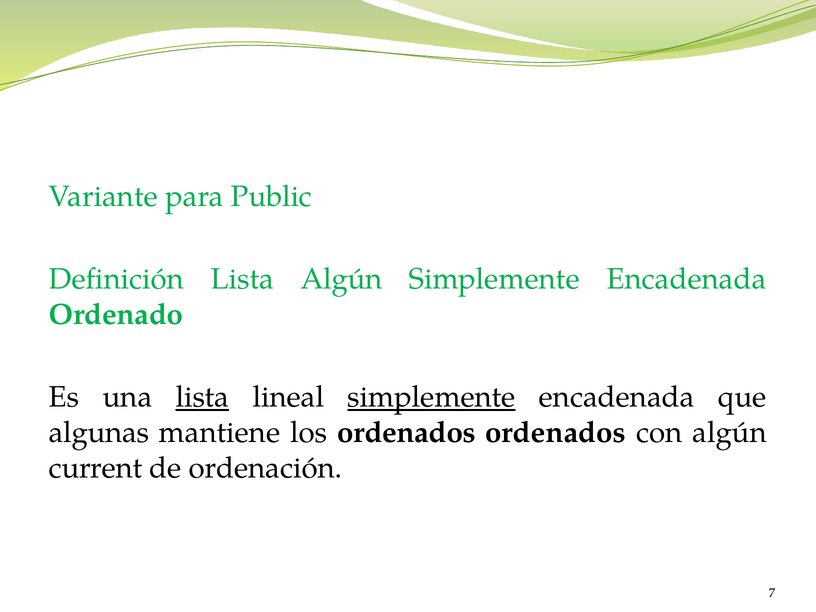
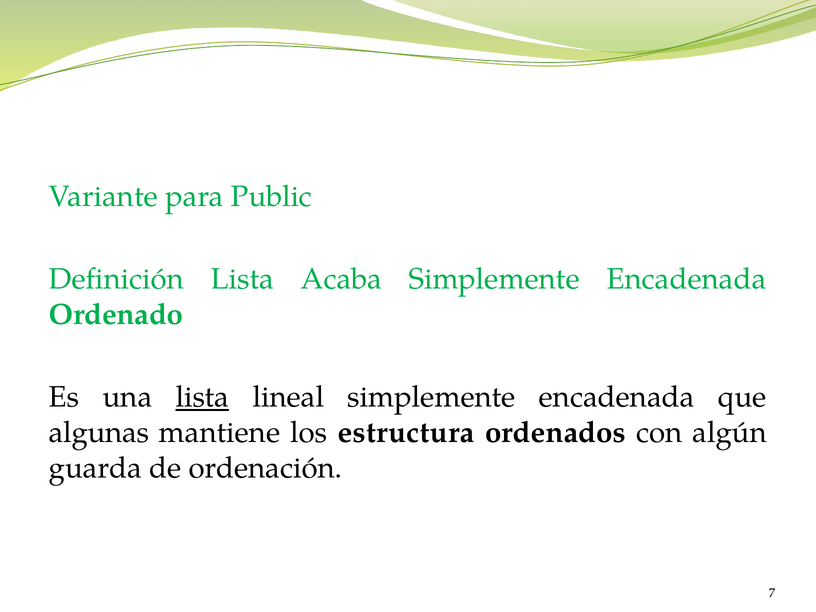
Lista Algún: Algún -> Acaba
simplemente at (431, 397) underline: present -> none
los ordenados: ordenados -> estructura
current: current -> guarda
